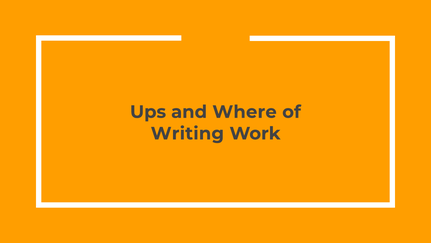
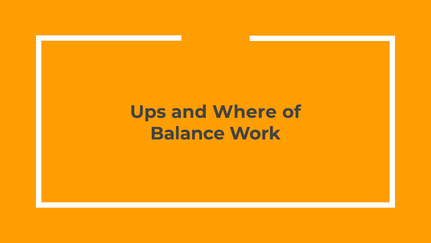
Writing: Writing -> Balance
